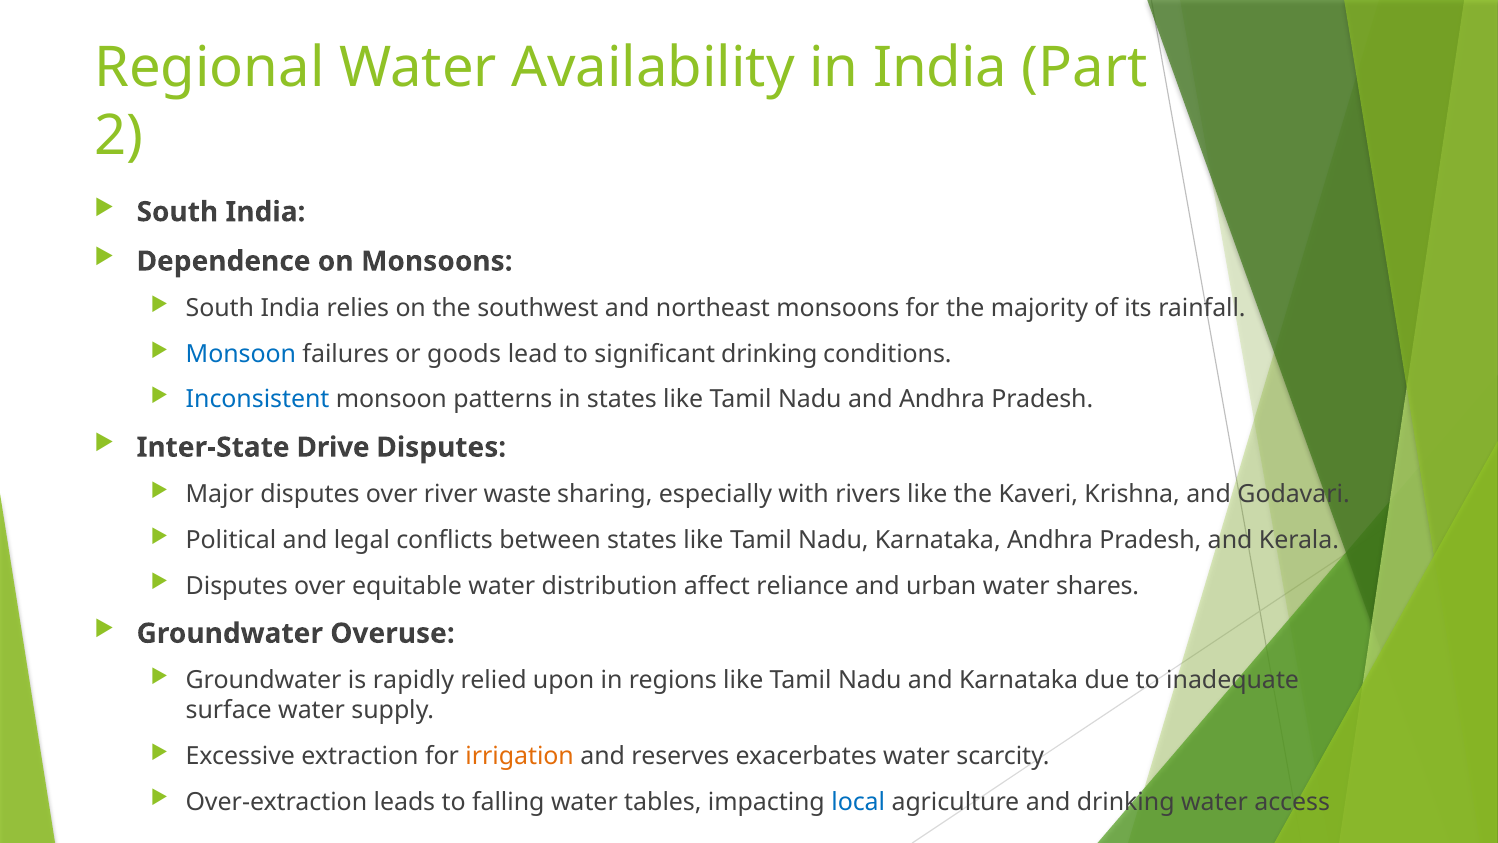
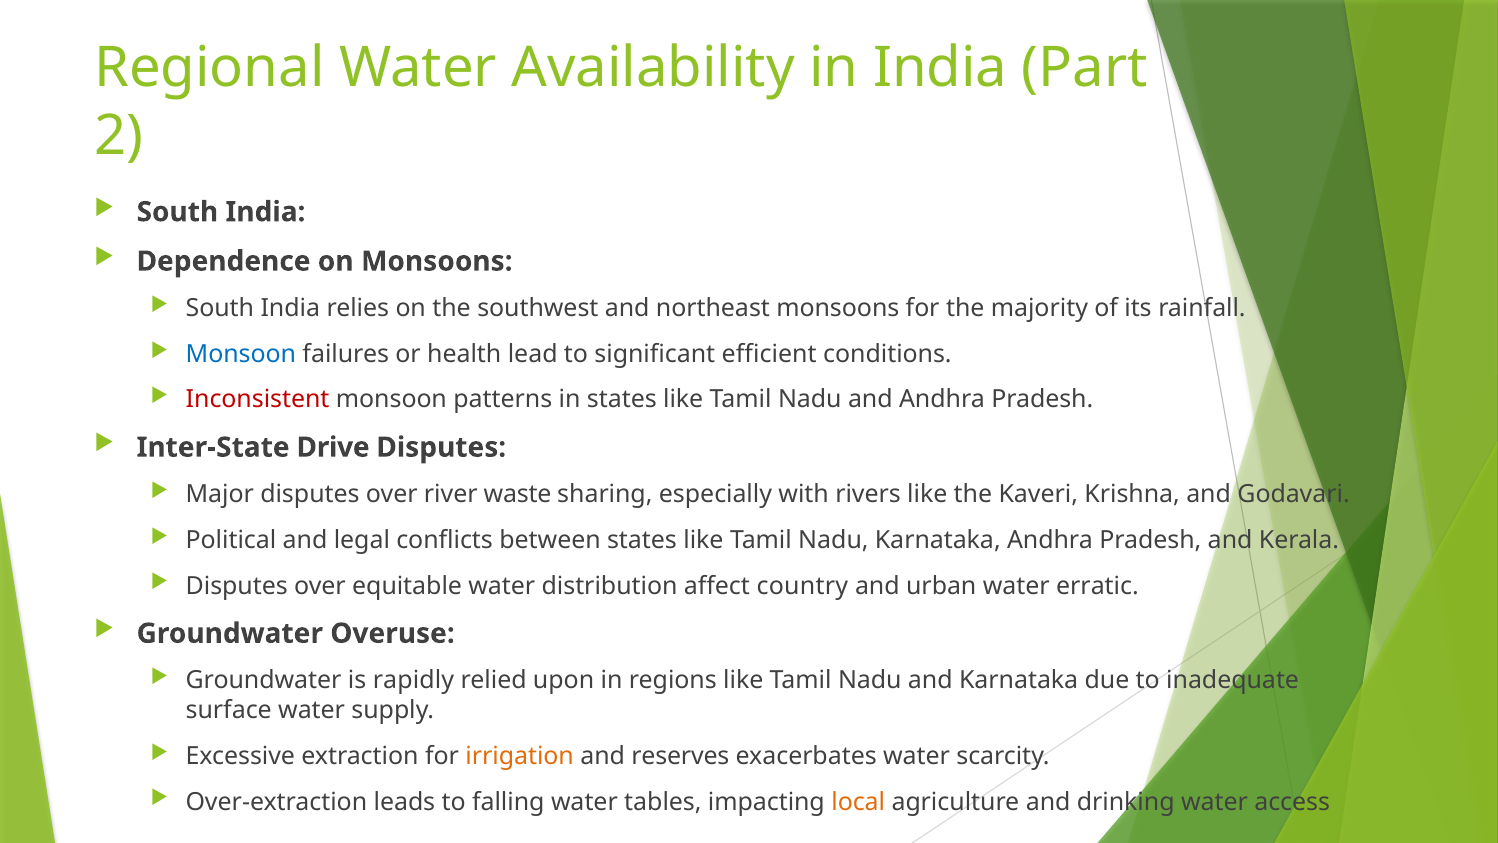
goods: goods -> health
significant drinking: drinking -> efficient
Inconsistent colour: blue -> red
reliance: reliance -> country
shares: shares -> erratic
local colour: blue -> orange
